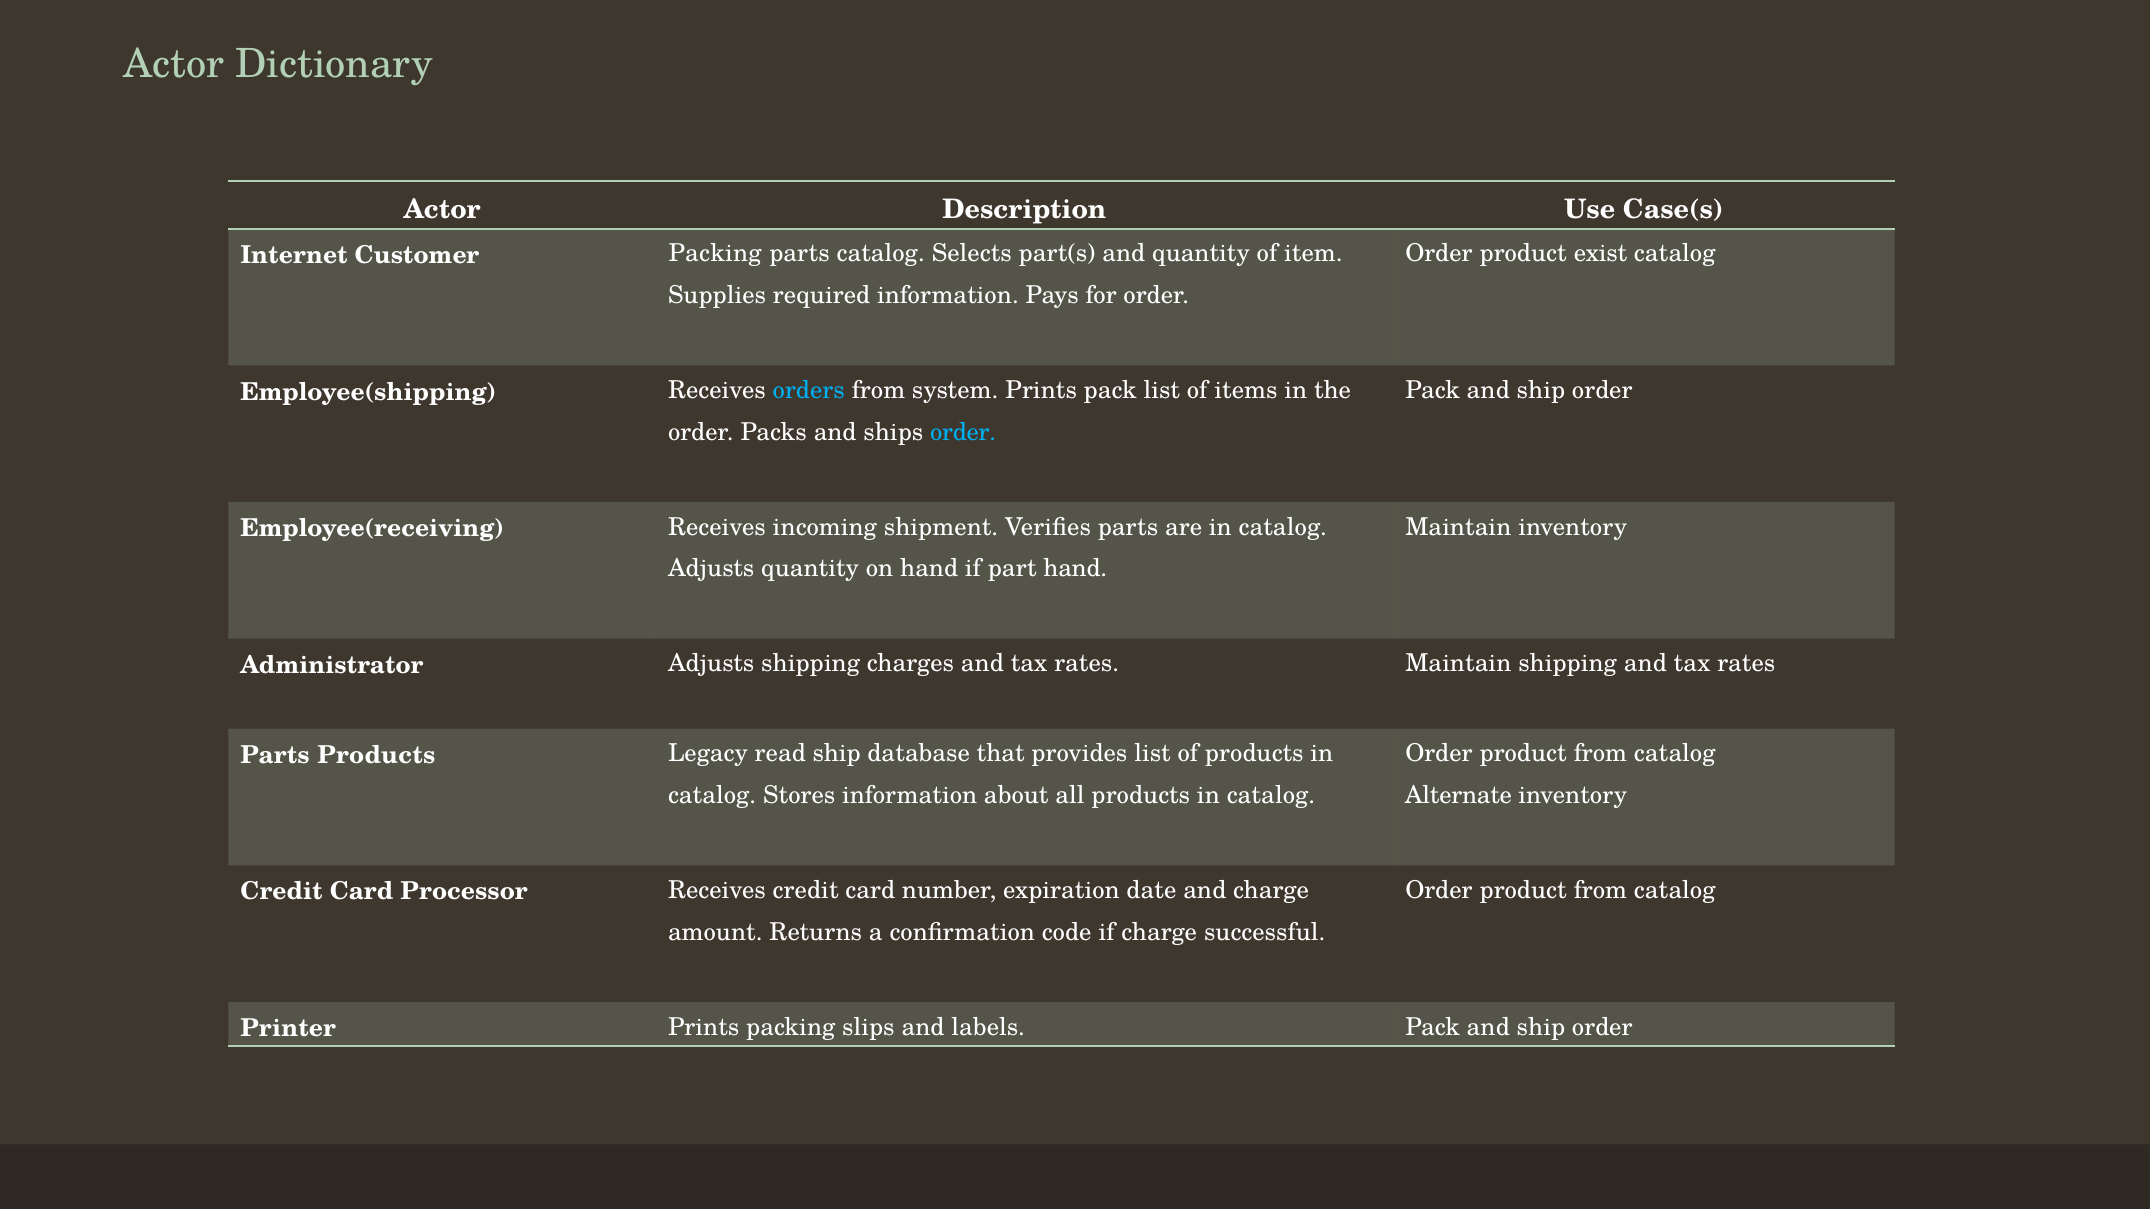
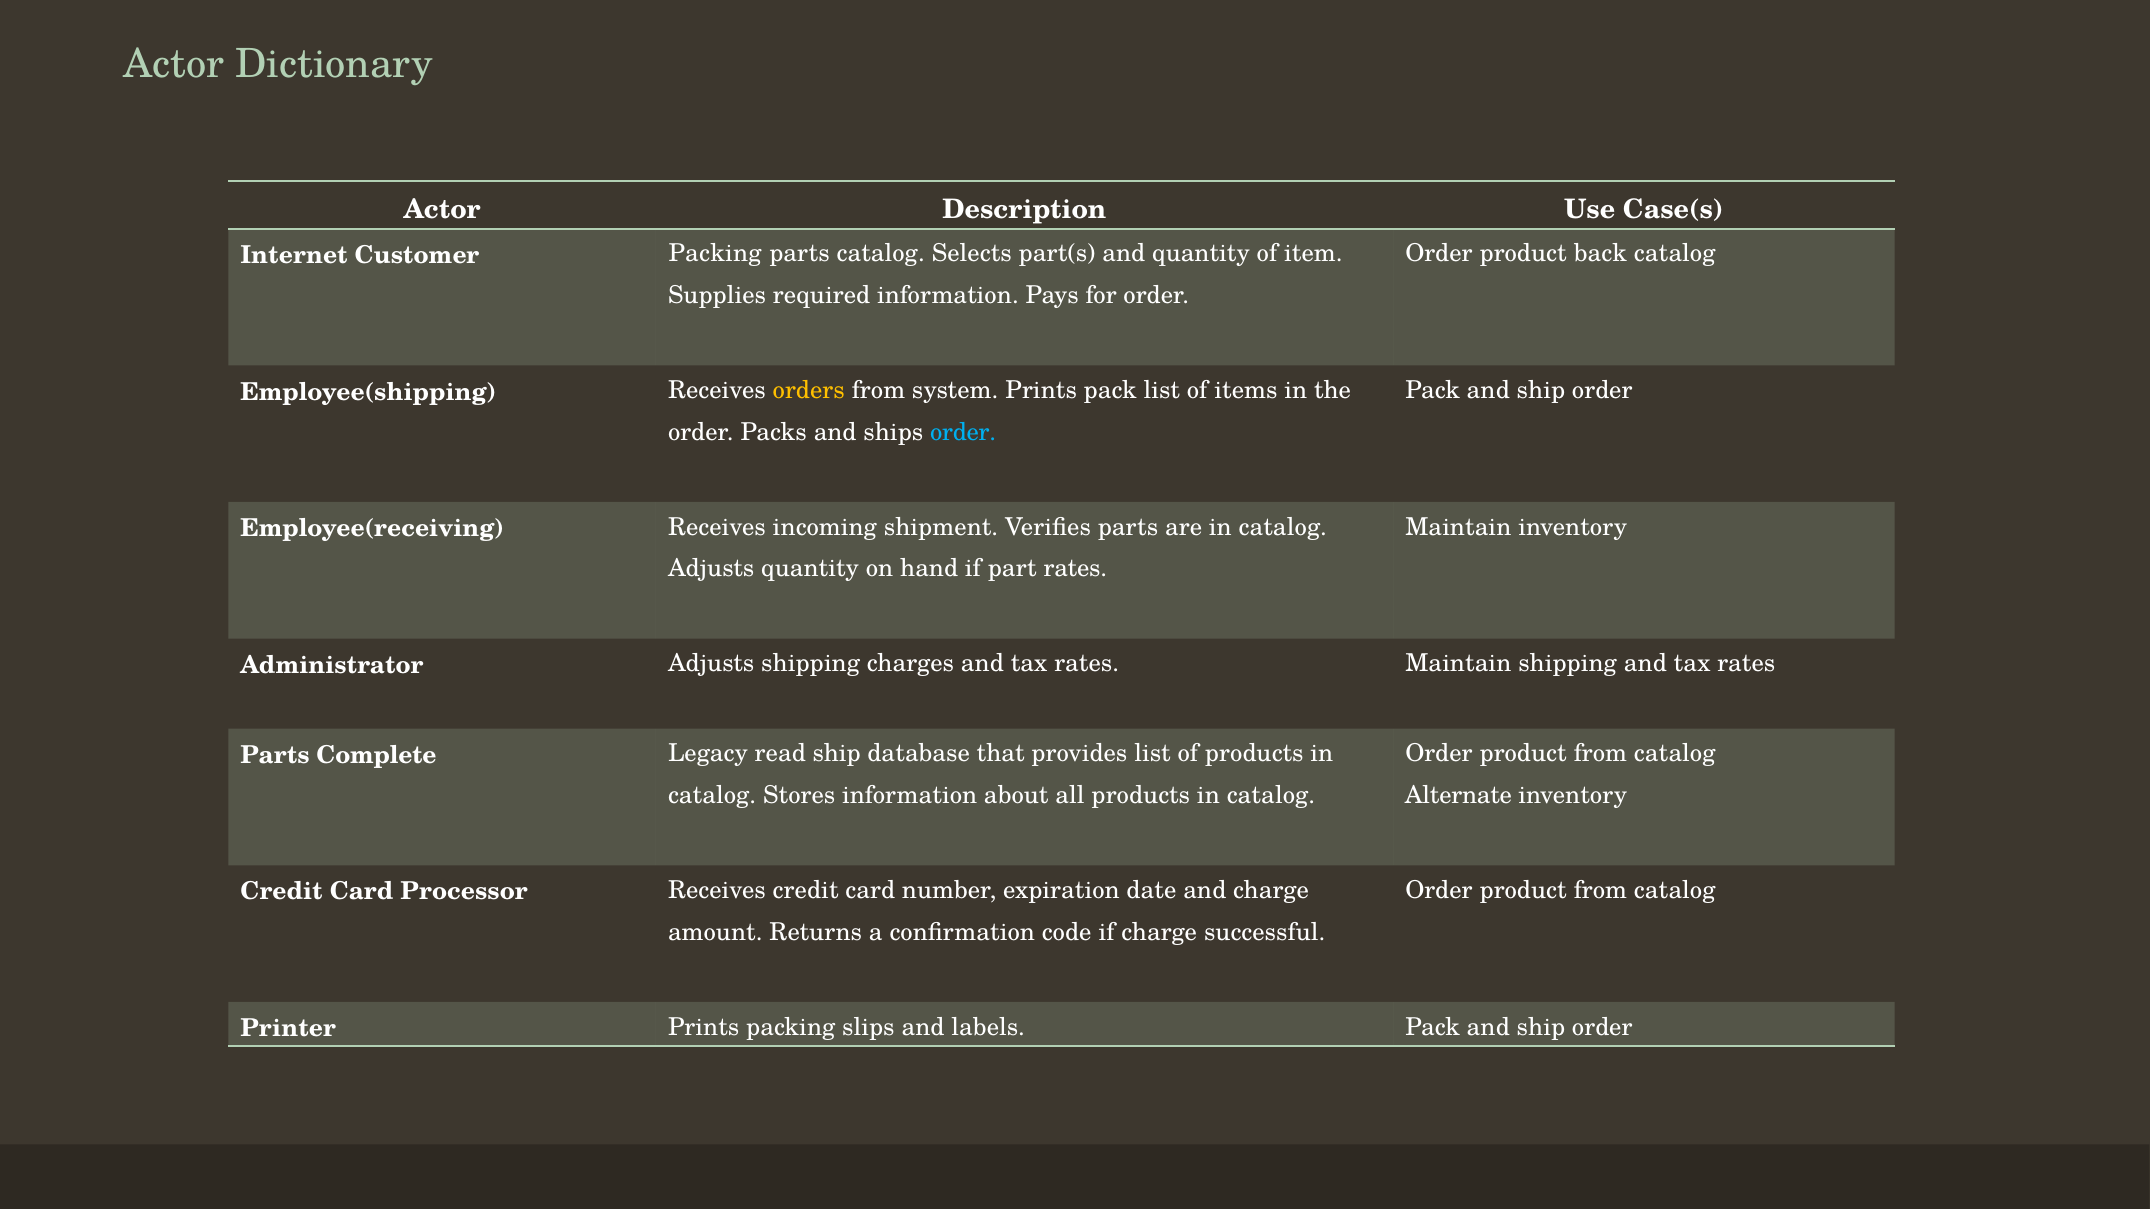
exist: exist -> back
orders colour: light blue -> yellow
part hand: hand -> rates
Parts Products: Products -> Complete
